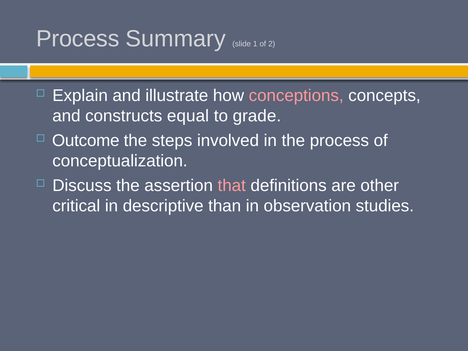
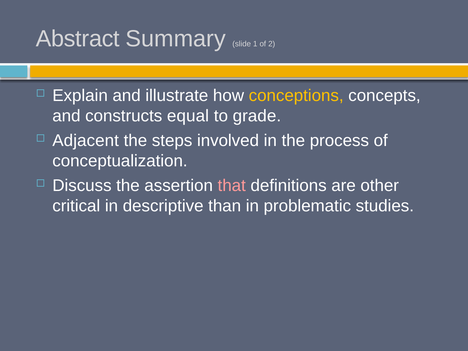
Process at (78, 39): Process -> Abstract
conceptions colour: pink -> yellow
Outcome: Outcome -> Adjacent
observation: observation -> problematic
